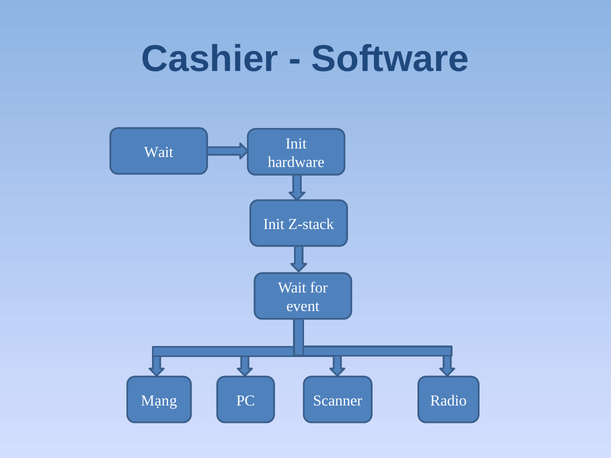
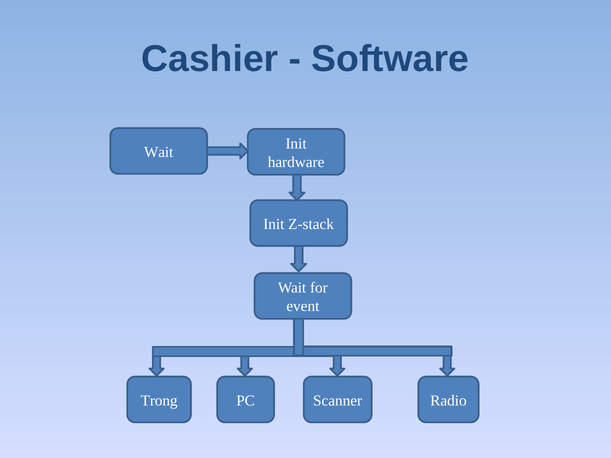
Mạng: Mạng -> Trong
